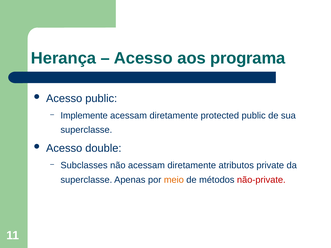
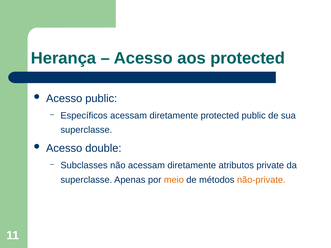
aos programa: programa -> protected
Implemente: Implemente -> Específicos
não-private colour: red -> orange
